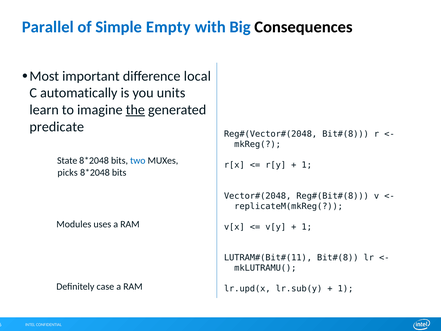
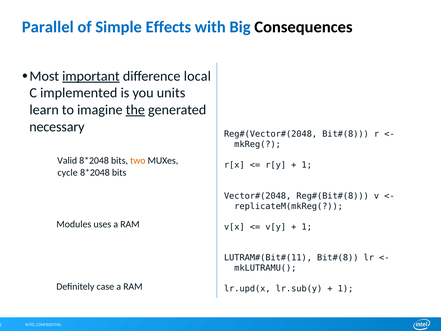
Empty: Empty -> Effects
important underline: none -> present
automatically: automatically -> implemented
predicate: predicate -> necessary
State: State -> Valid
two colour: blue -> orange
picks: picks -> cycle
